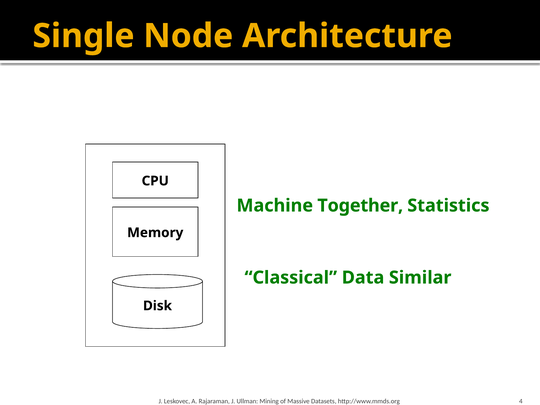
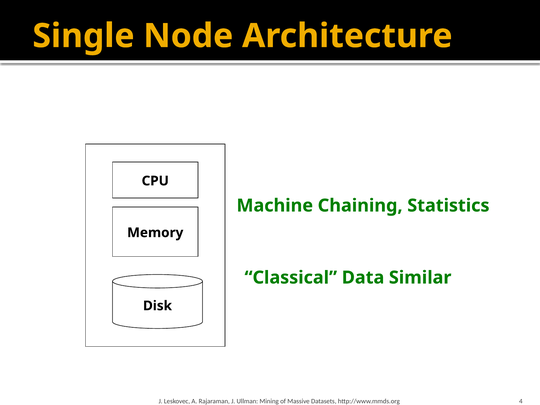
Together: Together -> Chaining
